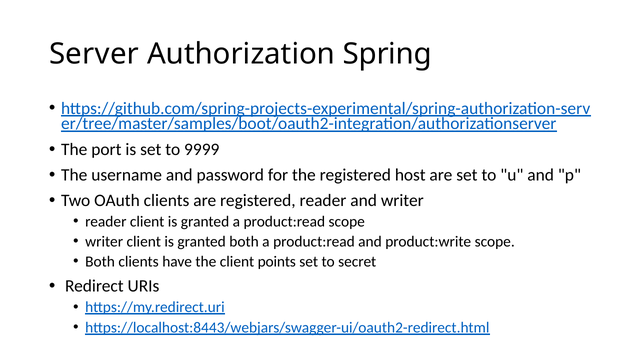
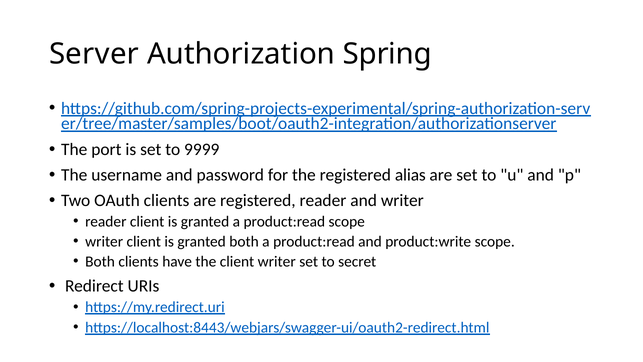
host: host -> alias
client points: points -> writer
